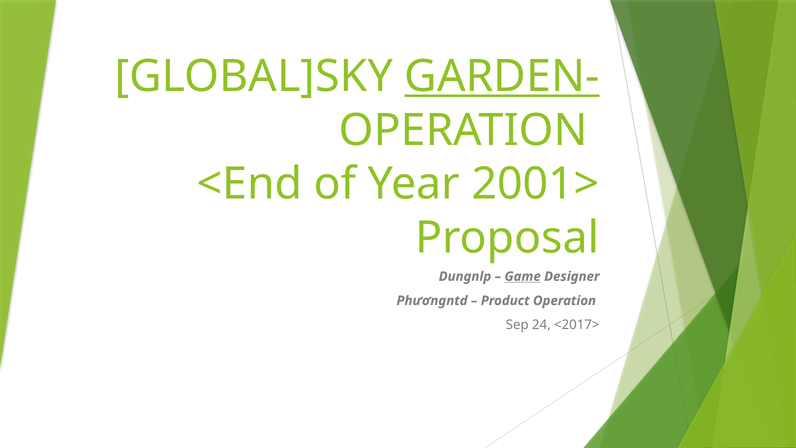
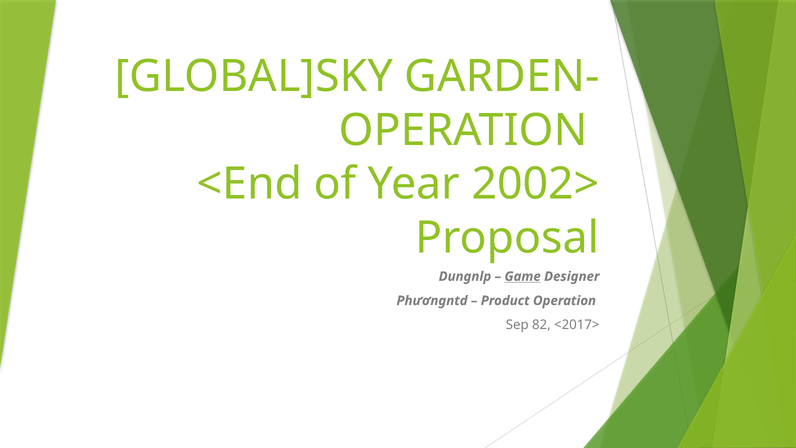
GARDEN- underline: present -> none
2001>: 2001> -> 2002>
24: 24 -> 82
